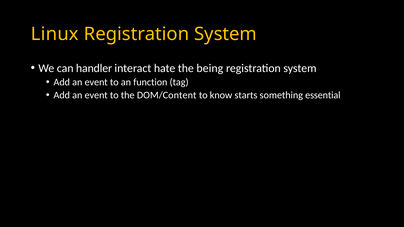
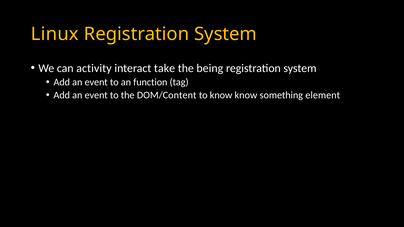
handler: handler -> activity
hate: hate -> take
know starts: starts -> know
essential: essential -> element
